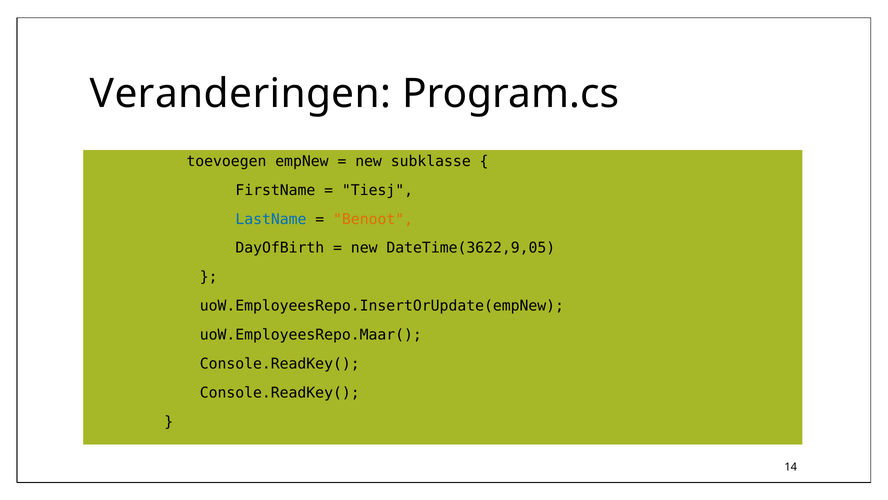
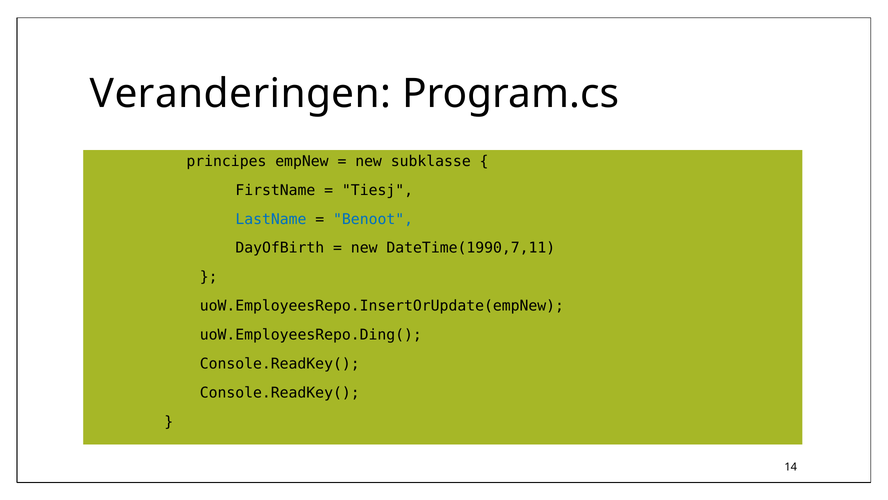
toevoegen: toevoegen -> principes
Benoot colour: orange -> blue
DateTime(3622,9,05: DateTime(3622,9,05 -> DateTime(1990,7,11
uoW.EmployeesRepo.Maar(: uoW.EmployeesRepo.Maar( -> uoW.EmployeesRepo.Ding(
